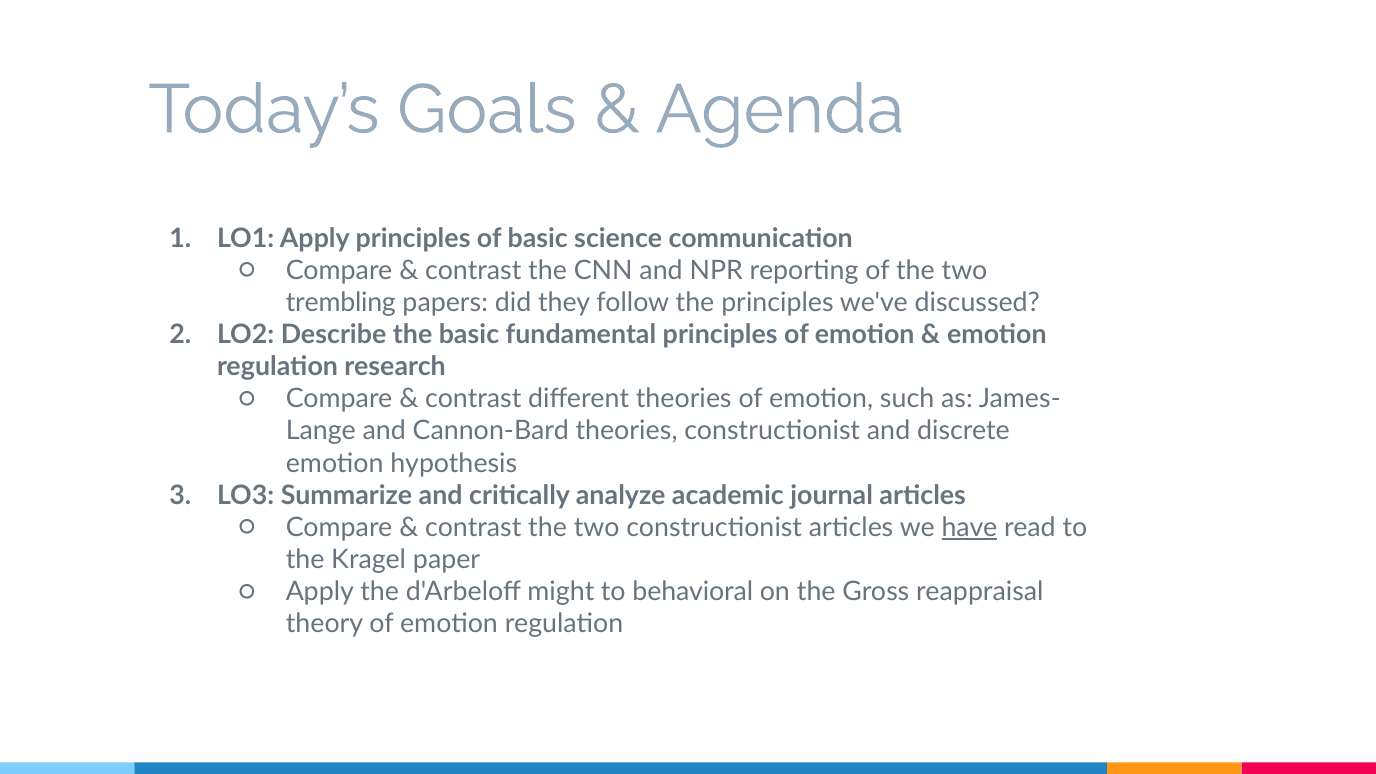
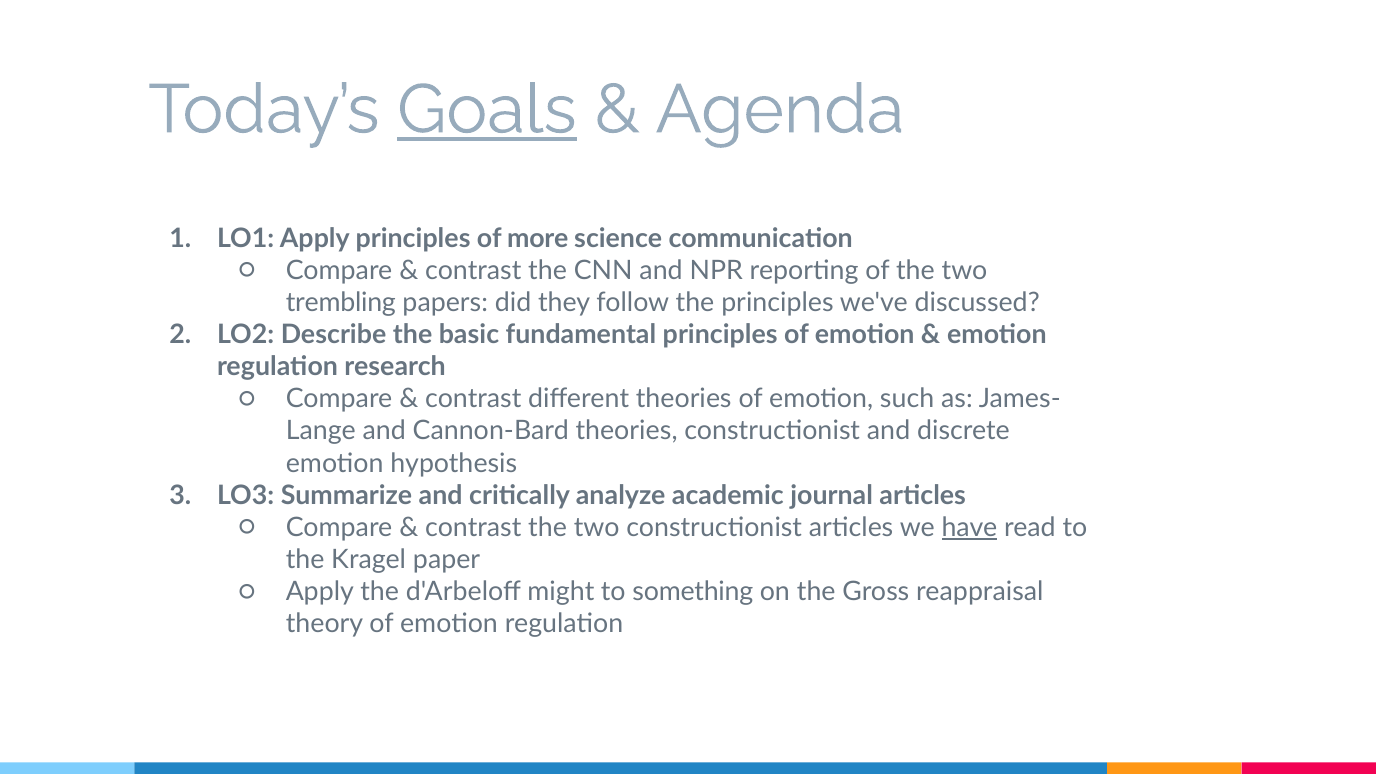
Goals underline: none -> present
of basic: basic -> more
behavioral: behavioral -> something
